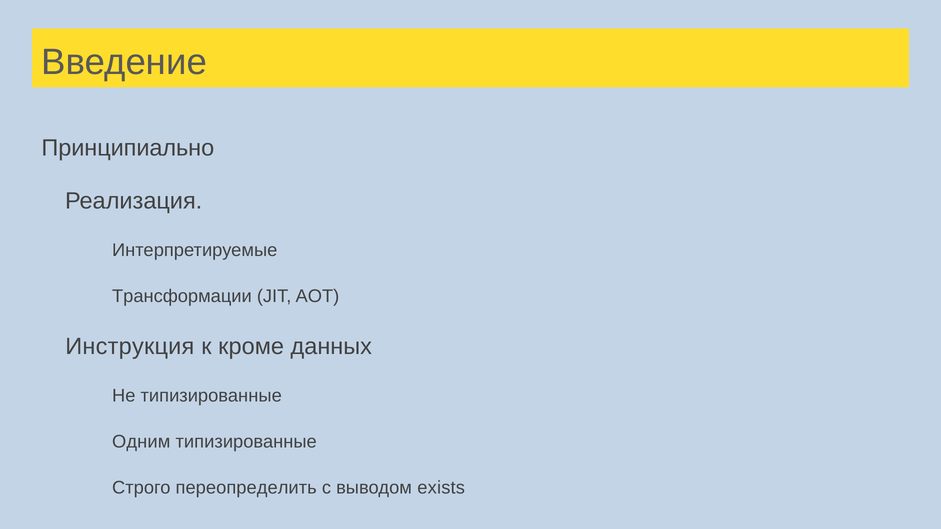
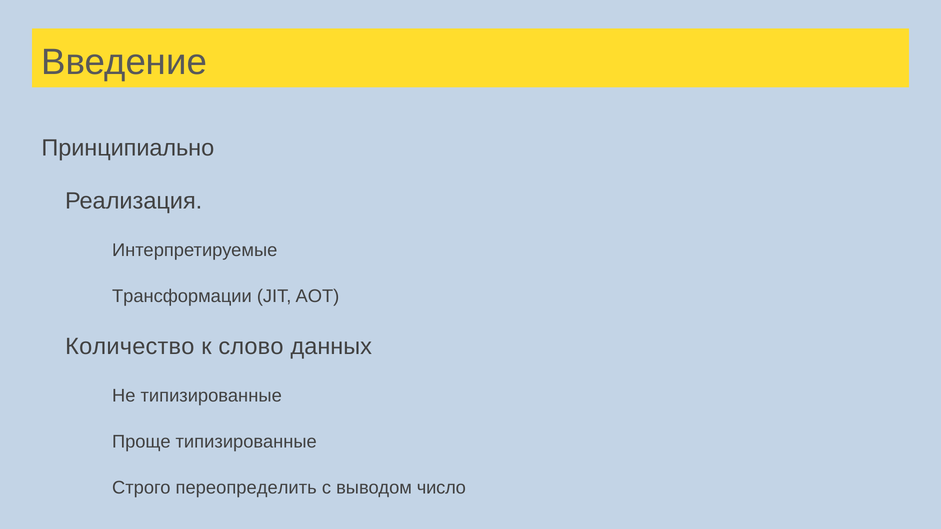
Инструкция: Инструкция -> Количество
кроме: кроме -> слово
Одним: Одним -> Проще
exists: exists -> число
